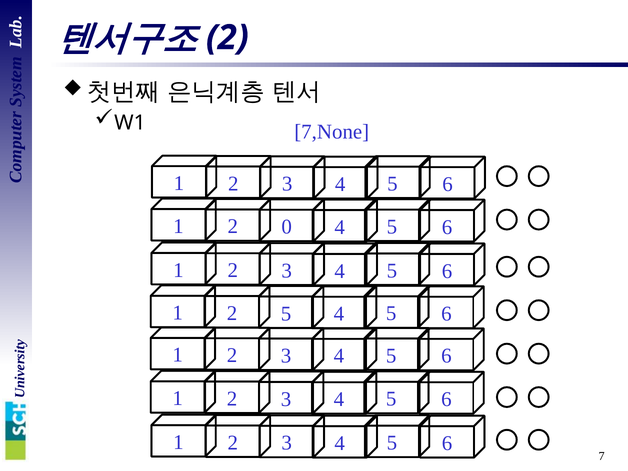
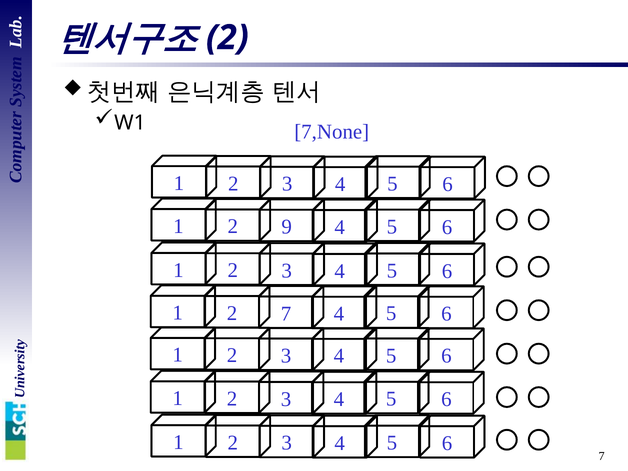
0: 0 -> 9
2 5: 5 -> 7
